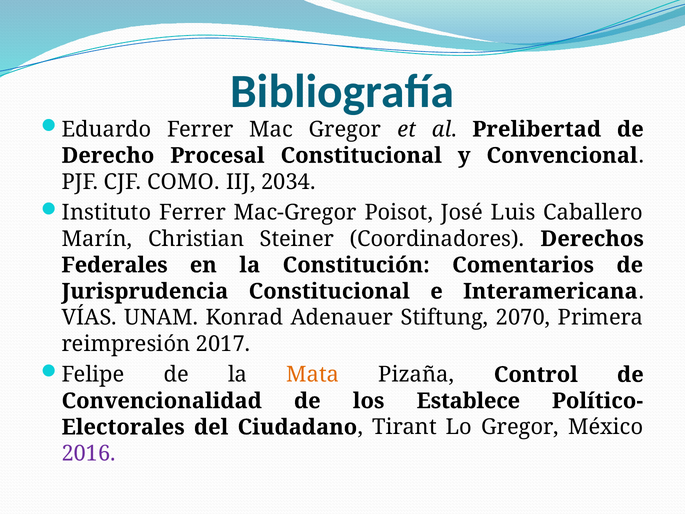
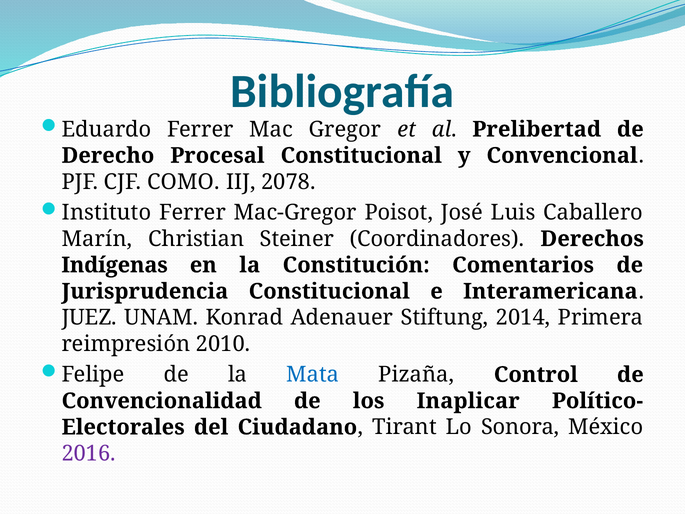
2034: 2034 -> 2078
Federales: Federales -> Indígenas
VÍAS: VÍAS -> JUEZ
2070: 2070 -> 2014
2017: 2017 -> 2010
Mata colour: orange -> blue
Establece: Establece -> Inaplicar
Lo Gregor: Gregor -> Sonora
